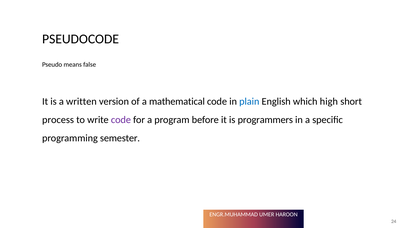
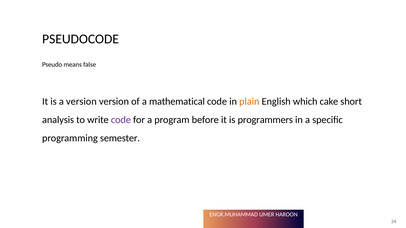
a written: written -> version
plain colour: blue -> orange
high: high -> cake
process: process -> analysis
